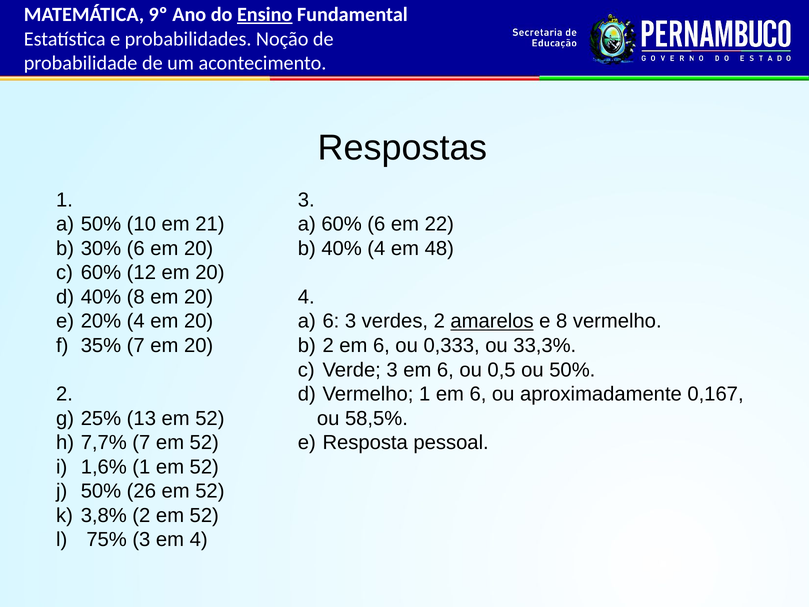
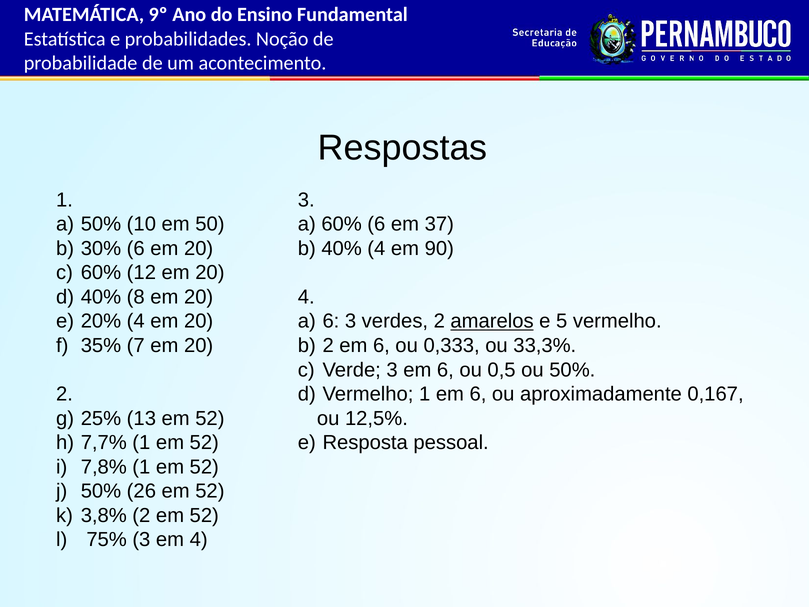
Ensino underline: present -> none
21: 21 -> 50
22: 22 -> 37
48: 48 -> 90
e 8: 8 -> 5
58,5%: 58,5% -> 12,5%
7,7% 7: 7 -> 1
1,6%: 1,6% -> 7,8%
